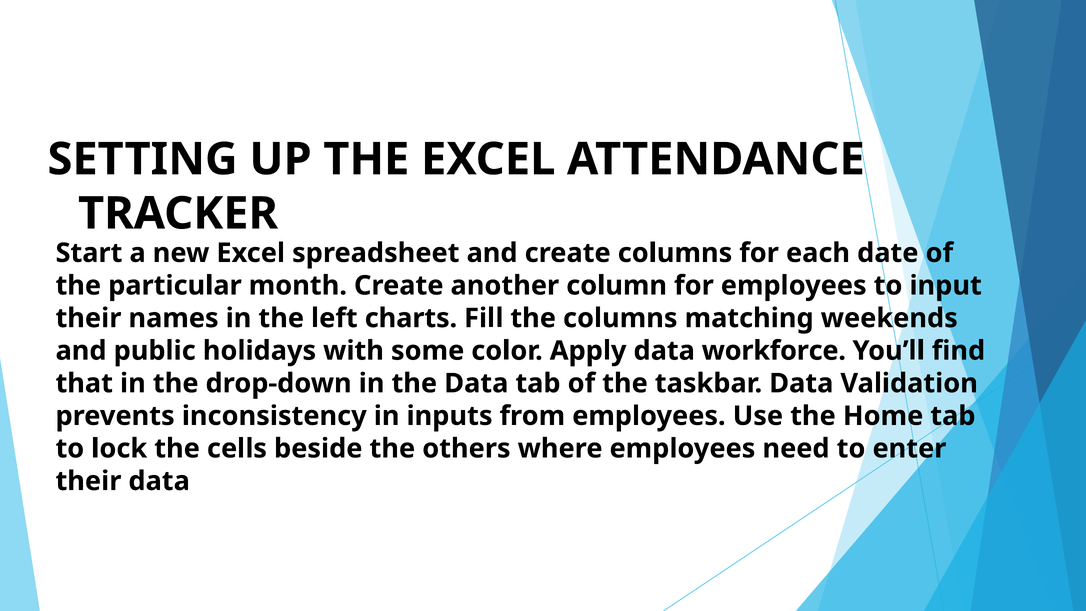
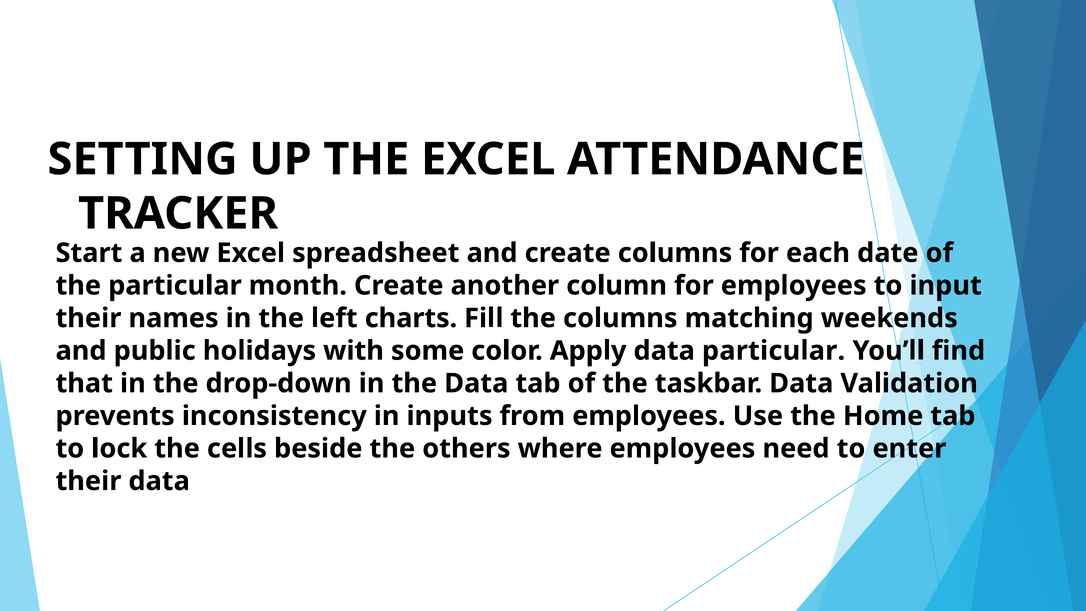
data workforce: workforce -> particular
